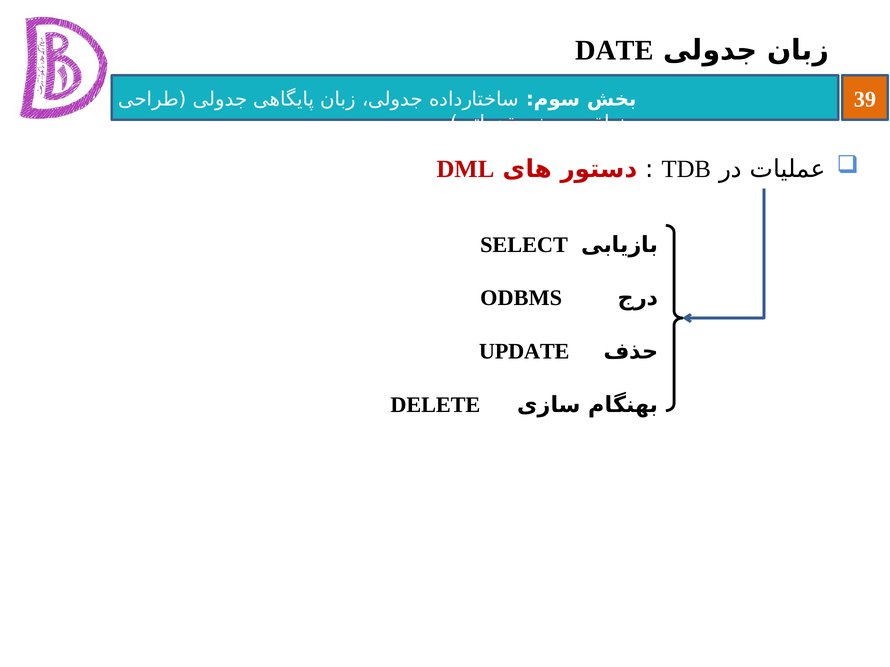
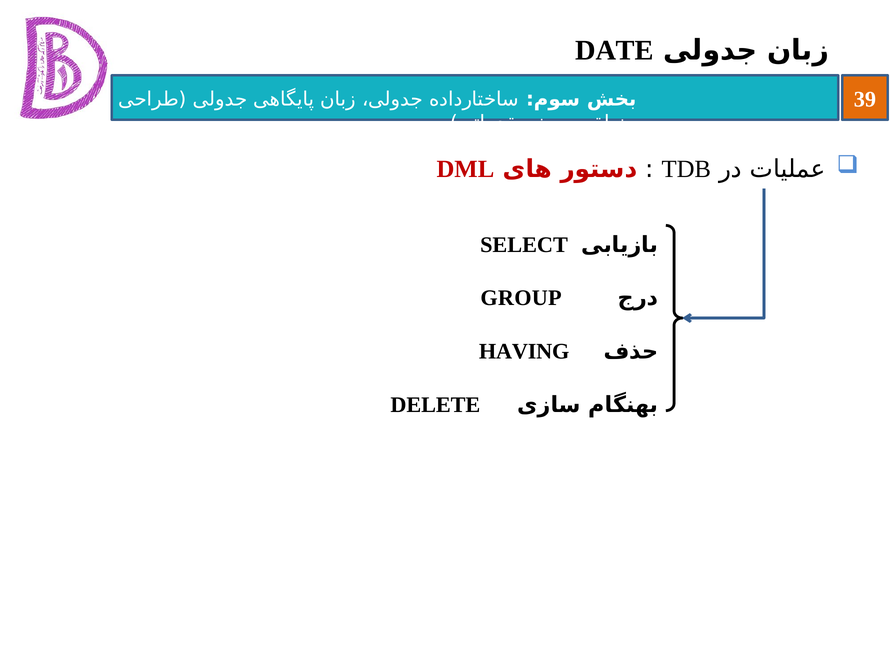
ODBMS: ODBMS -> GROUP
UPDATE: UPDATE -> HAVING
